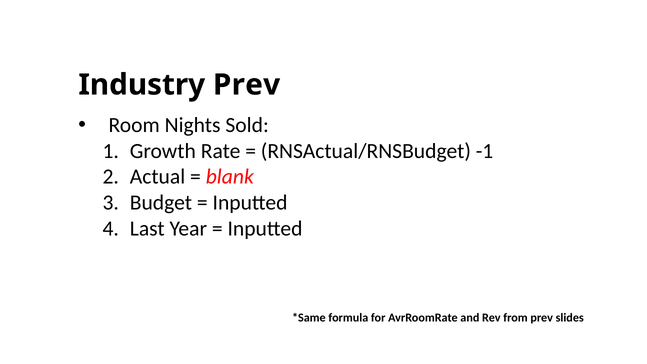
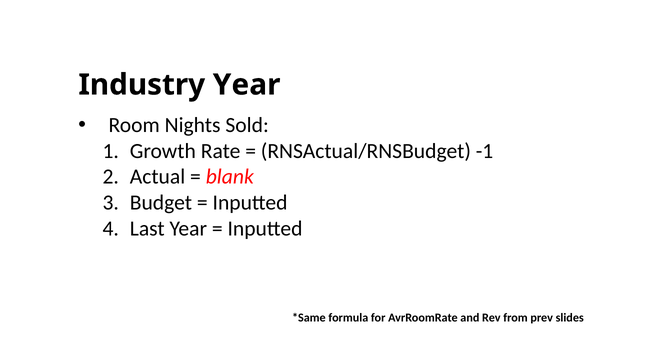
Industry Prev: Prev -> Year
